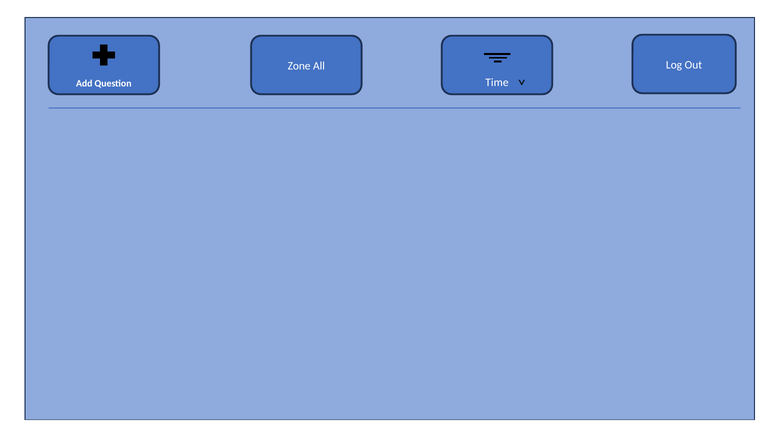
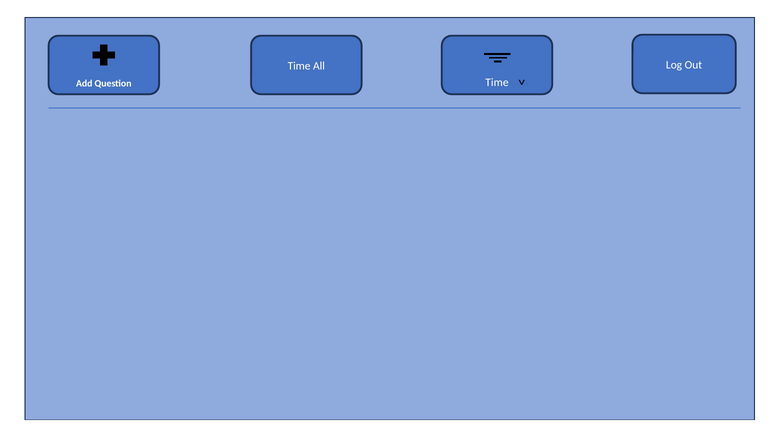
Zone at (299, 66): Zone -> Time
